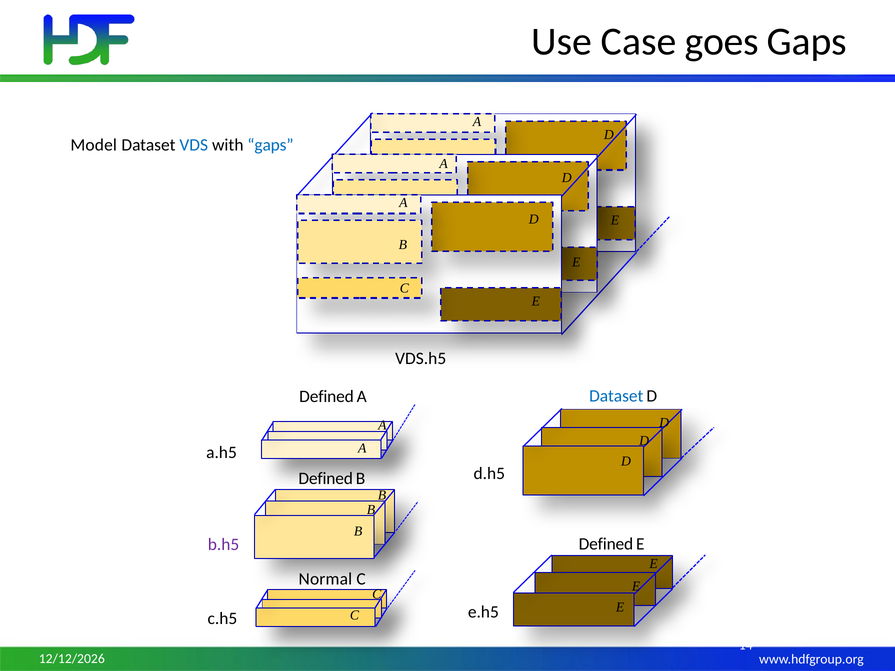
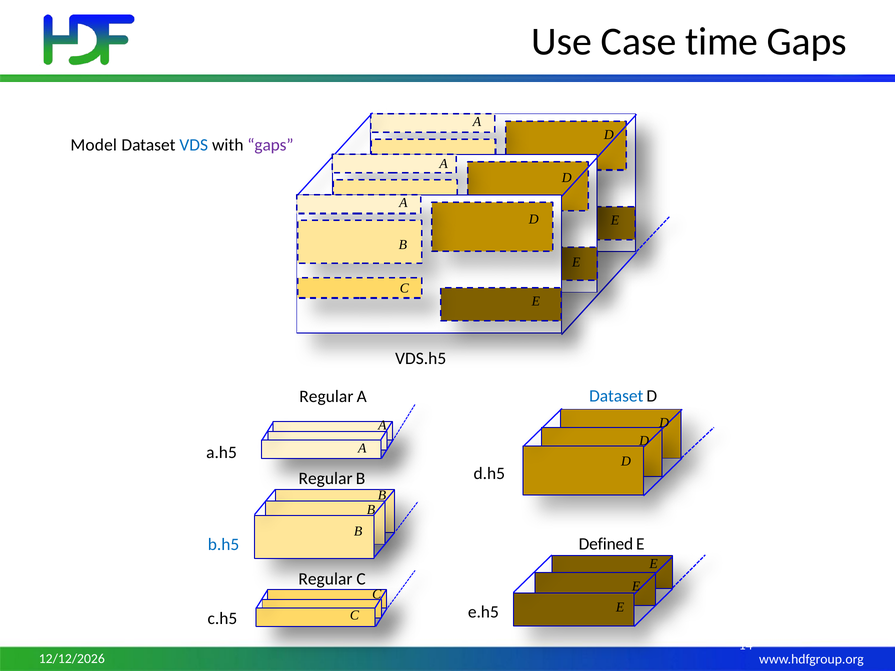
goes: goes -> time
gaps at (270, 145) colour: blue -> purple
Defined at (327, 396): Defined -> Regular
Defined at (326, 478): Defined -> Regular
b.h5 colour: purple -> blue
Normal at (325, 579): Normal -> Regular
